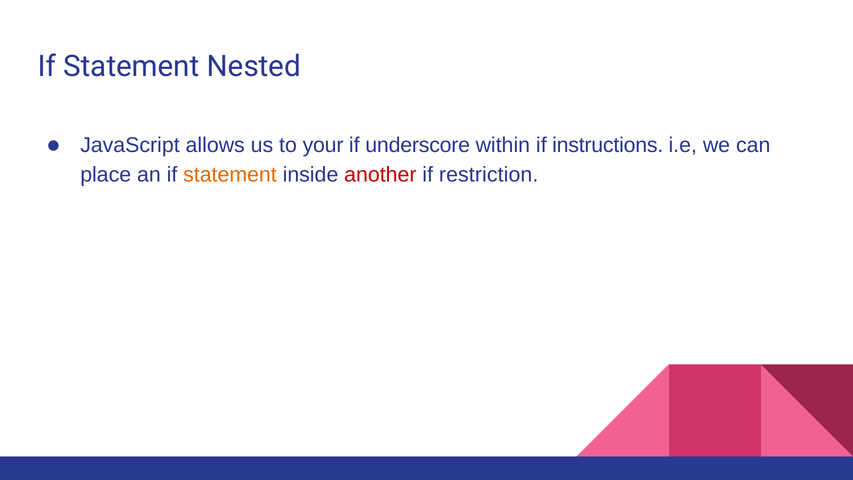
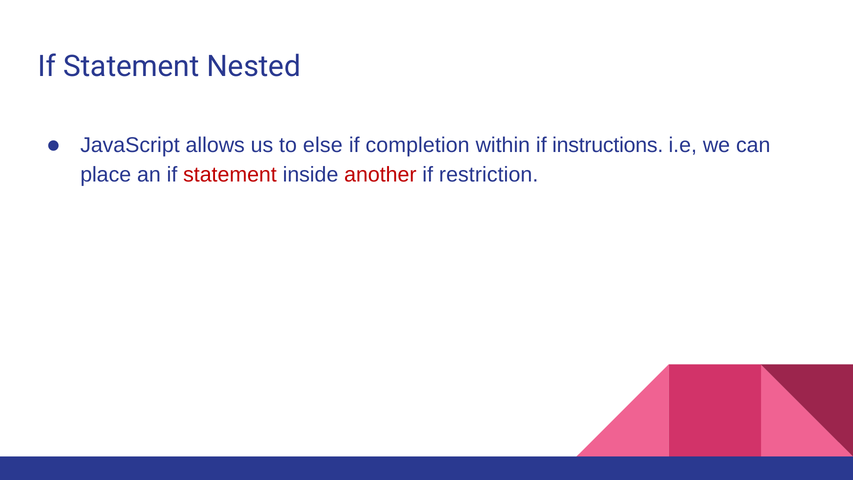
your: your -> else
underscore: underscore -> completion
statement at (230, 175) colour: orange -> red
